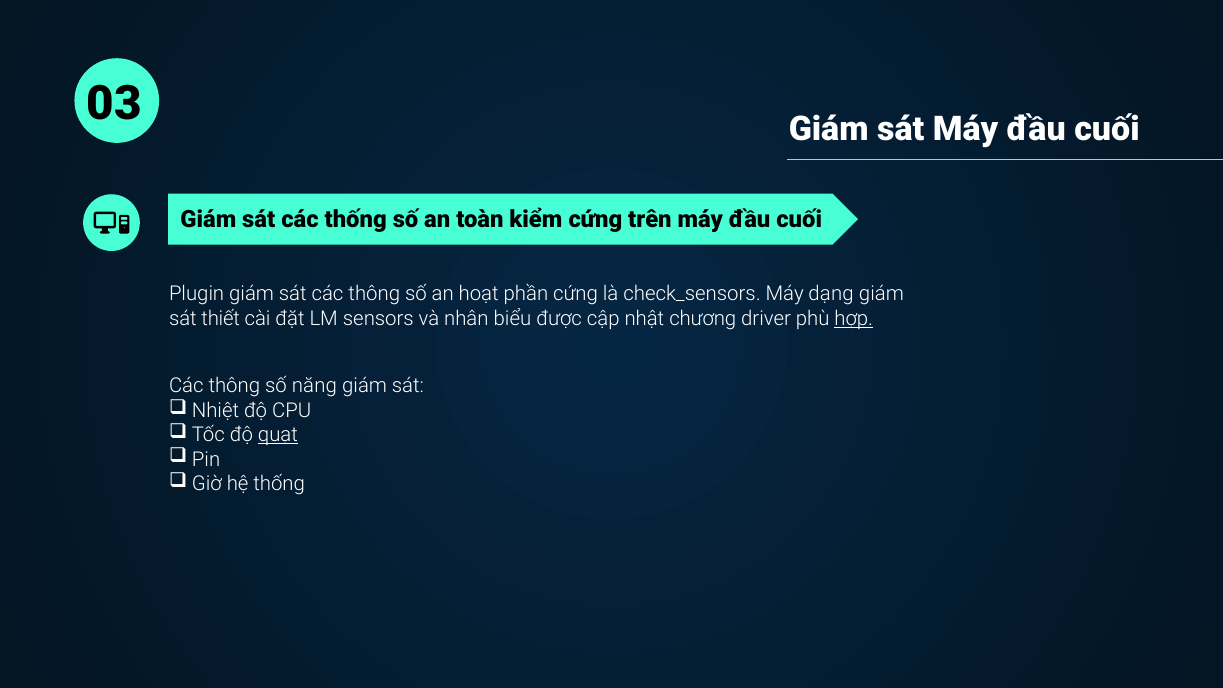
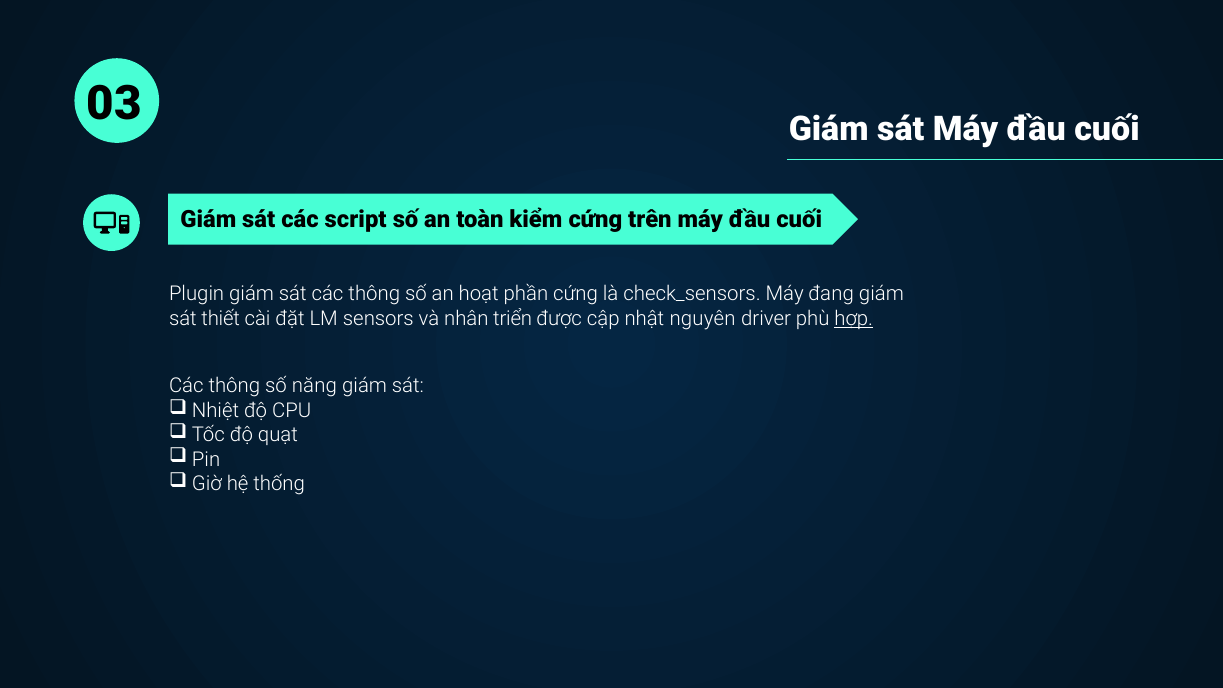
các thống: thống -> script
dạng: dạng -> đang
biểu: biểu -> triển
chương: chương -> nguyên
quạt underline: present -> none
